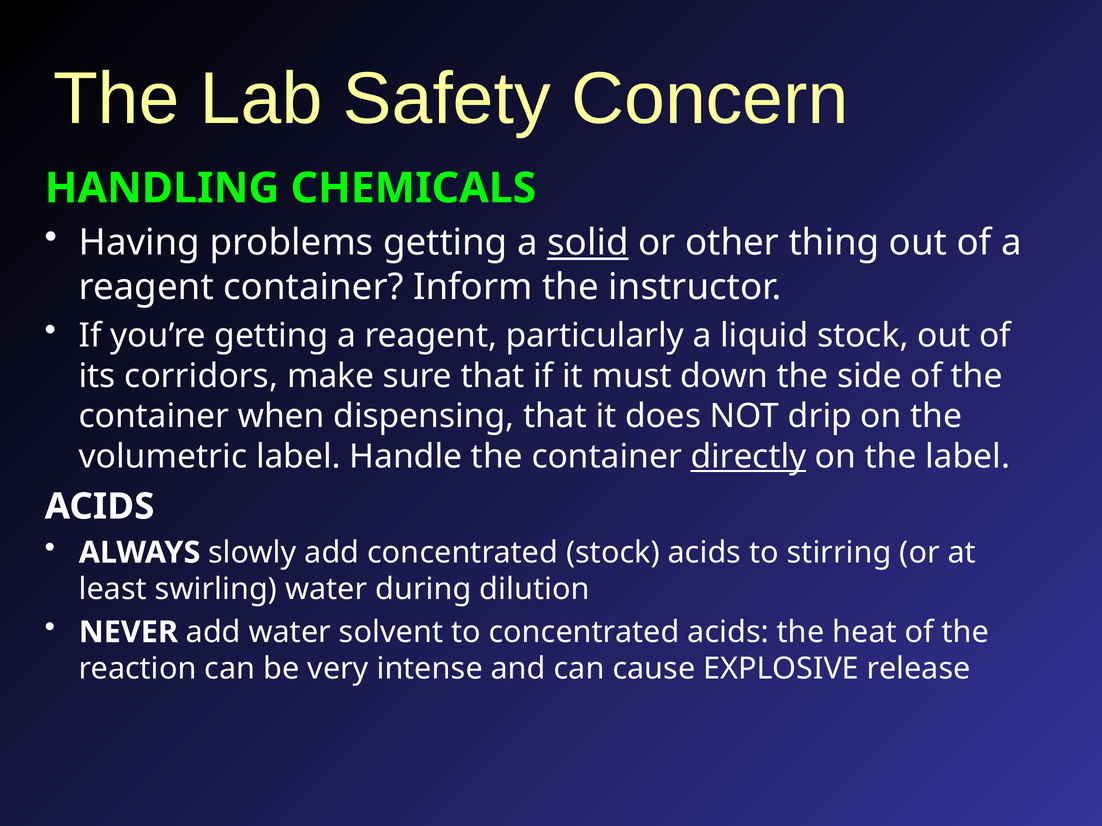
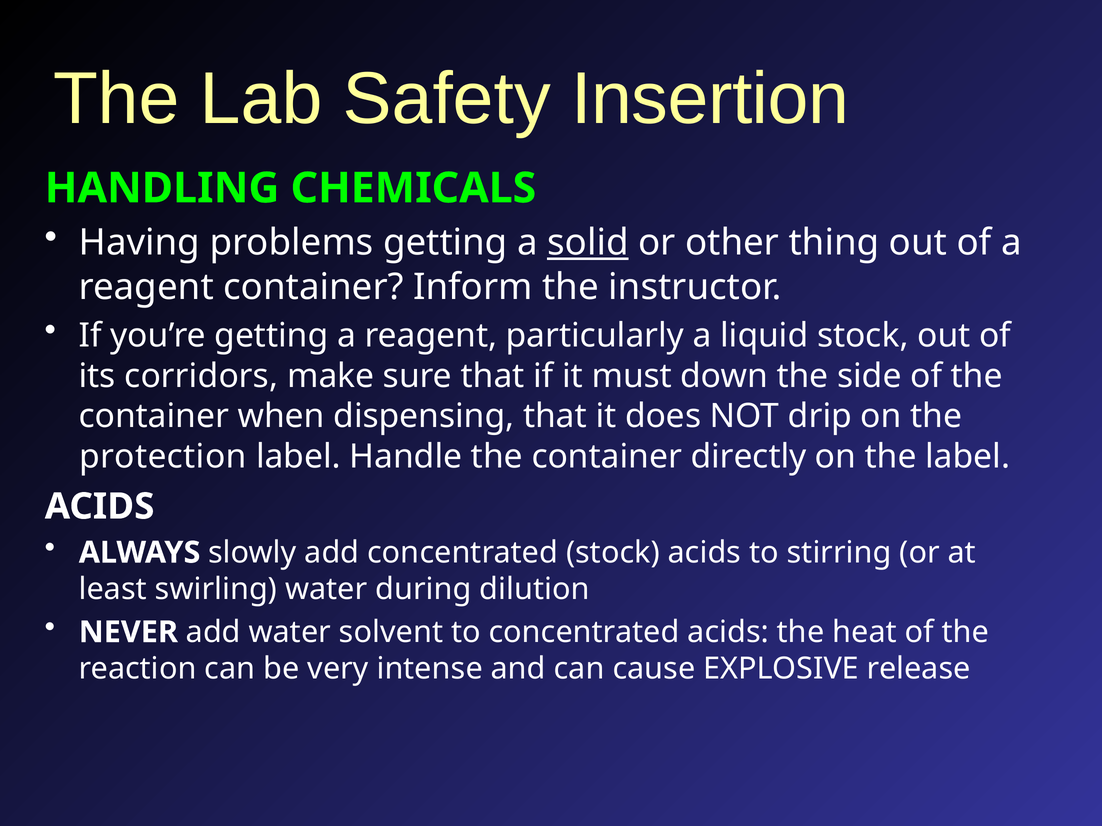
Concern: Concern -> Insertion
volumetric: volumetric -> protection
directly underline: present -> none
